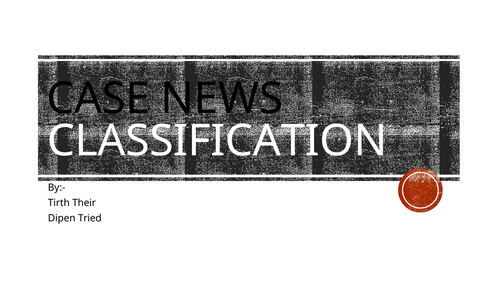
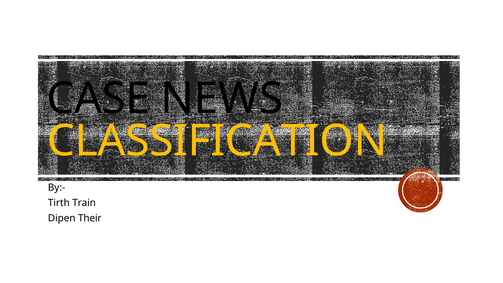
CLASSIFICATION colour: white -> yellow
Their: Their -> Train
Tried: Tried -> Their
